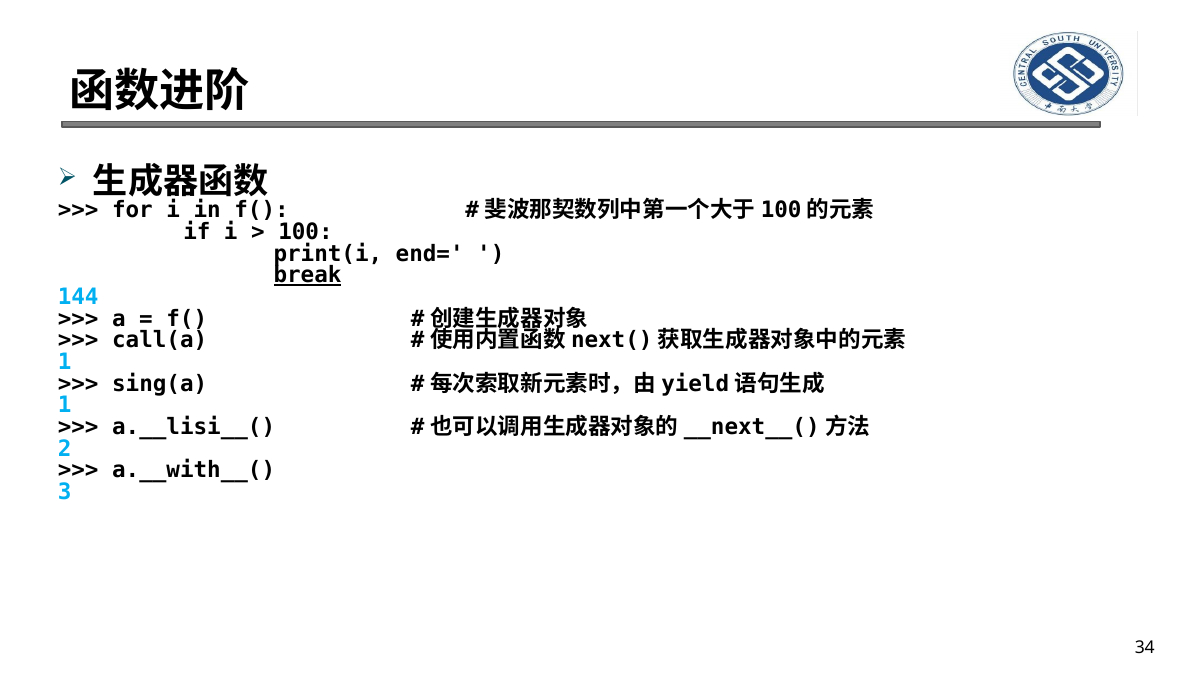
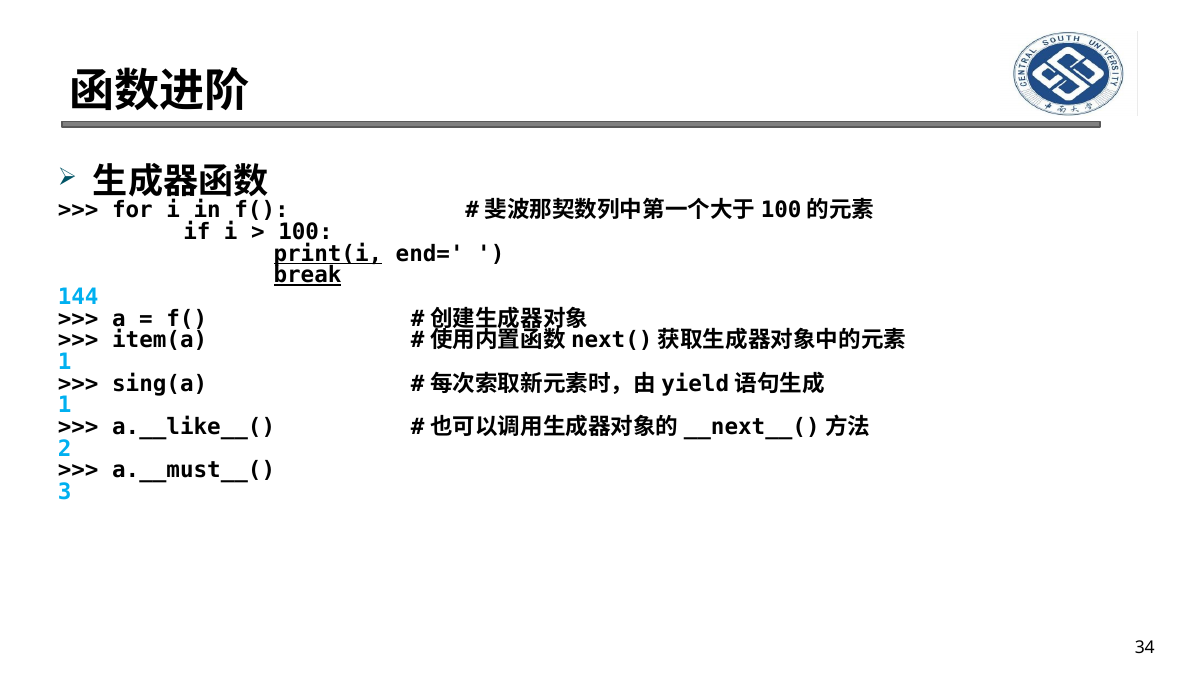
print(i underline: none -> present
call(a: call(a -> item(a
a.__lisi__(: a.__lisi__( -> a.__like__(
a.__with__(: a.__with__( -> a.__must__(
